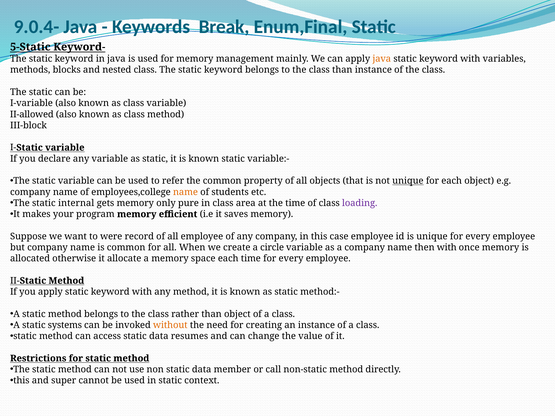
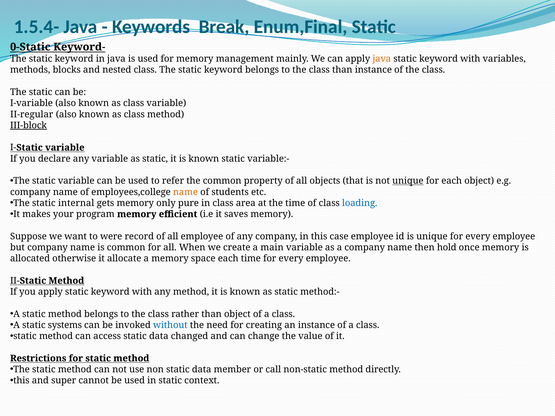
9.0.4-: 9.0.4- -> 1.5.4-
5-Static: 5-Static -> 0-Static
II-allowed: II-allowed -> II-regular
III-block underline: none -> present
loading colour: purple -> blue
circle: circle -> main
then with: with -> hold
without colour: orange -> blue
resumes: resumes -> changed
